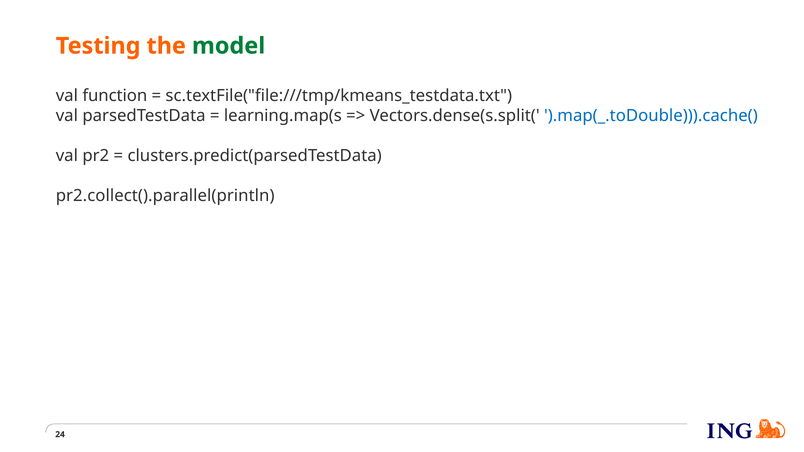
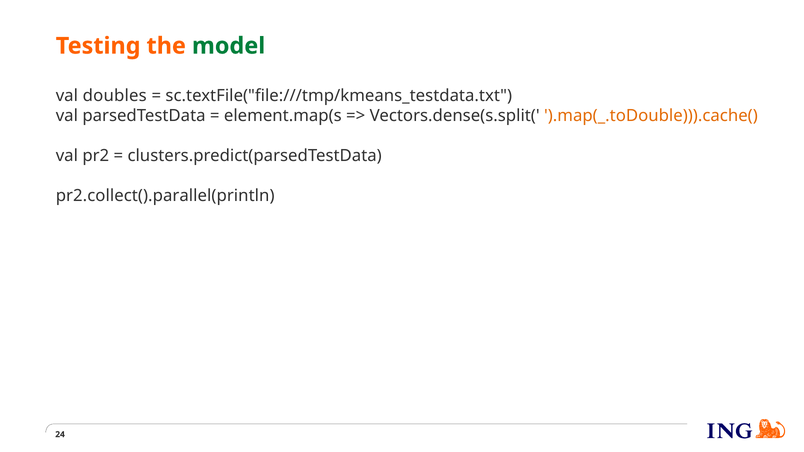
function: function -> doubles
learning.map(s: learning.map(s -> element.map(s
).map(_.toDouble))).cache( colour: blue -> orange
